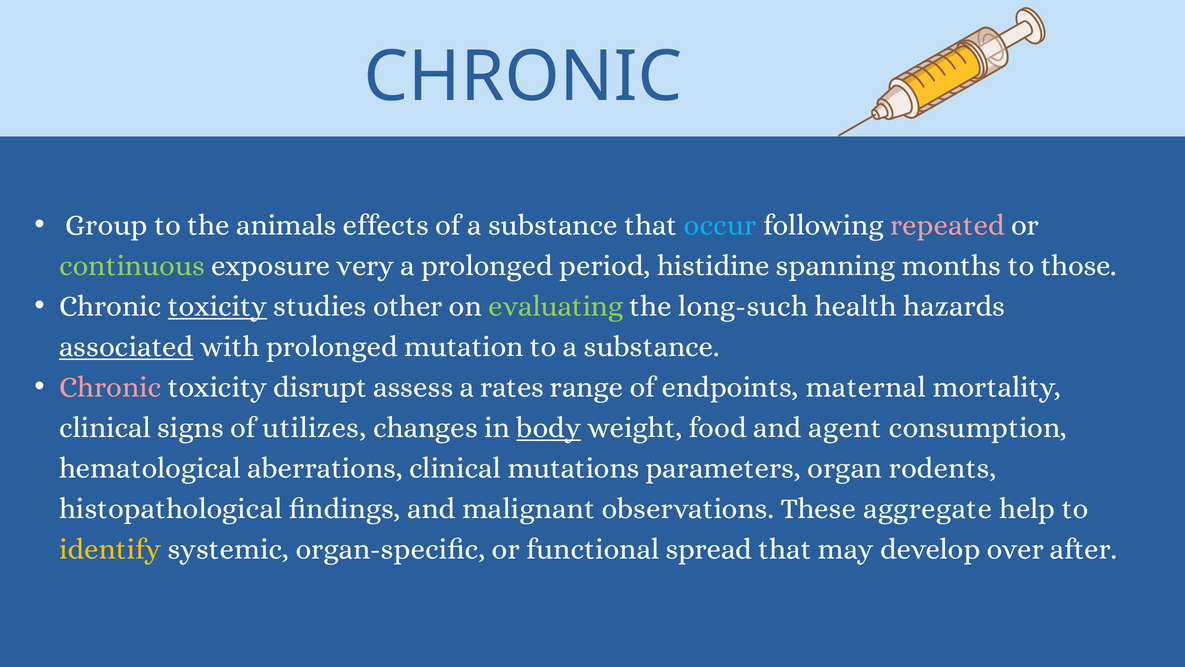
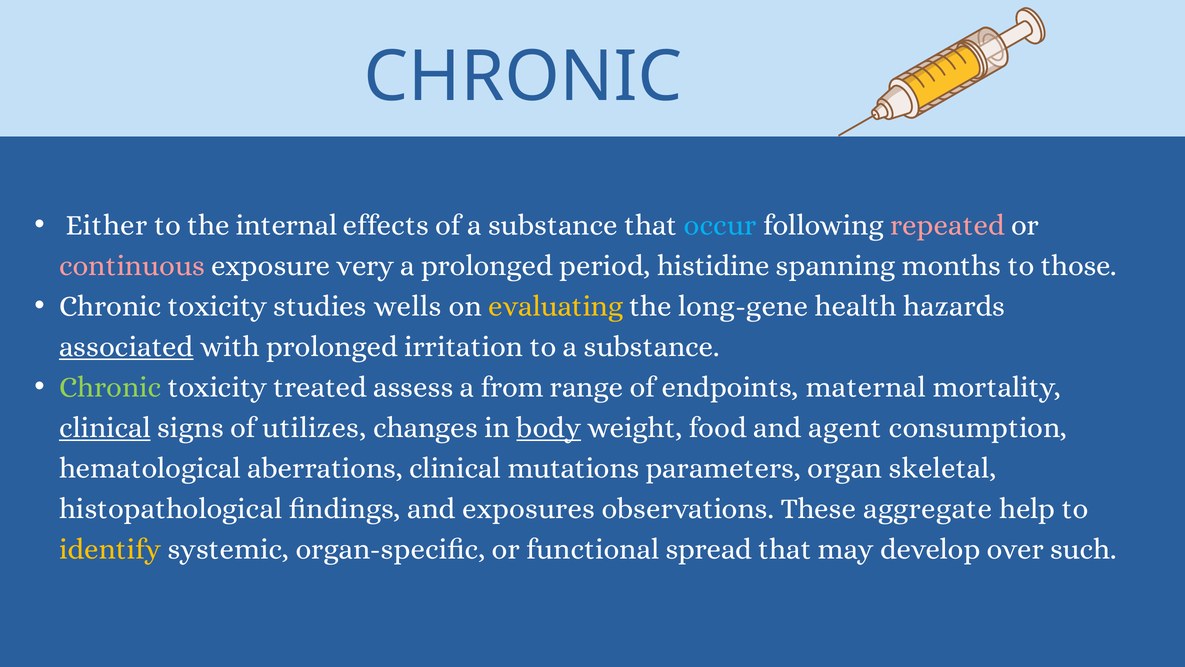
Group: Group -> Either
animals: animals -> internal
continuous colour: light green -> pink
toxicity at (218, 306) underline: present -> none
other: other -> wells
evaluating colour: light green -> yellow
long-such: long-such -> long-gene
mutation: mutation -> irritation
Chronic at (110, 387) colour: pink -> light green
disrupt: disrupt -> treated
rates: rates -> from
clinical at (105, 427) underline: none -> present
rodents: rodents -> skeletal
malignant: malignant -> exposures
after: after -> such
